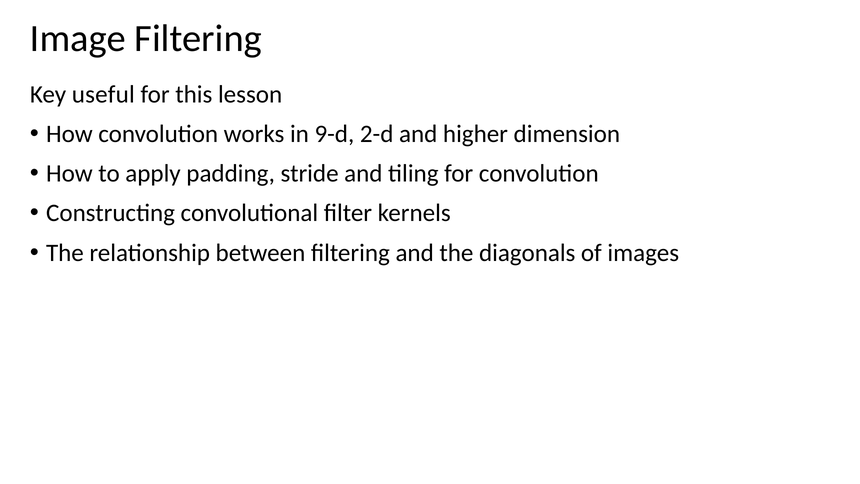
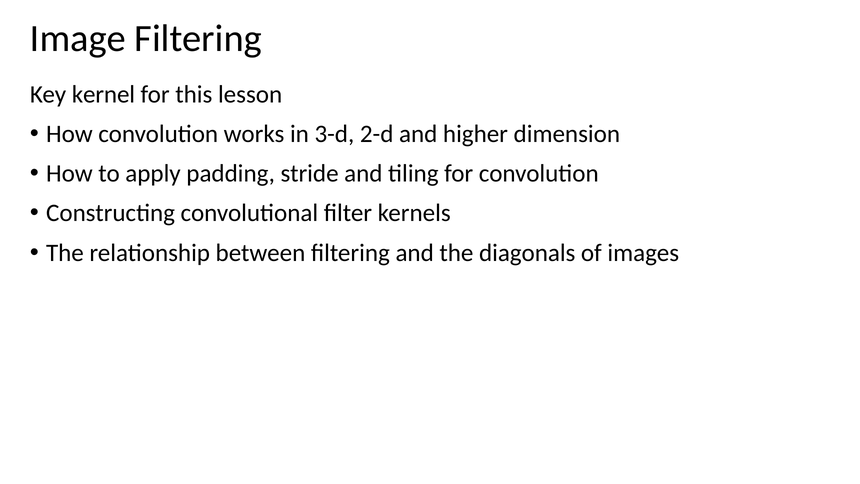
useful: useful -> kernel
9-d: 9-d -> 3-d
